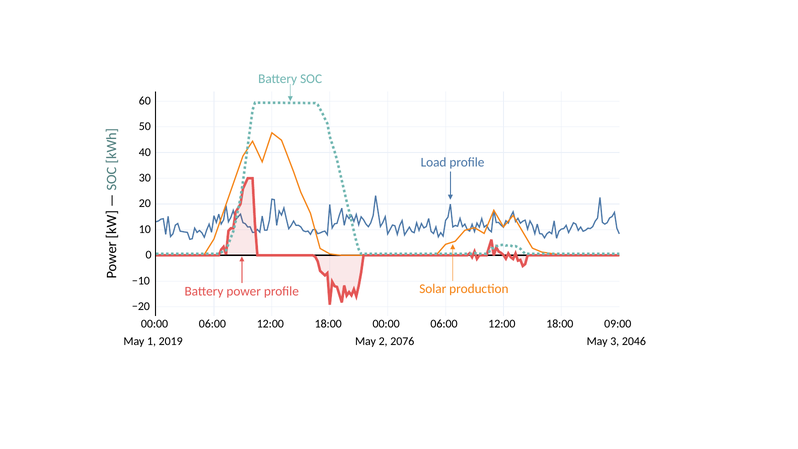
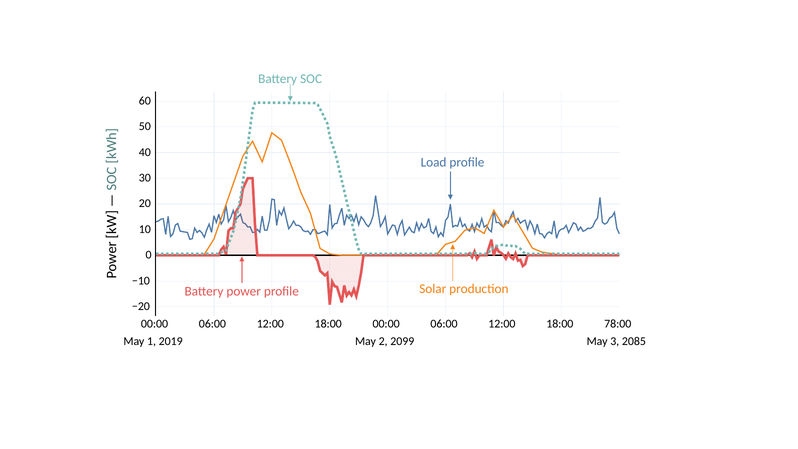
09:00: 09:00 -> 78:00
2076: 2076 -> 2099
2046: 2046 -> 2085
